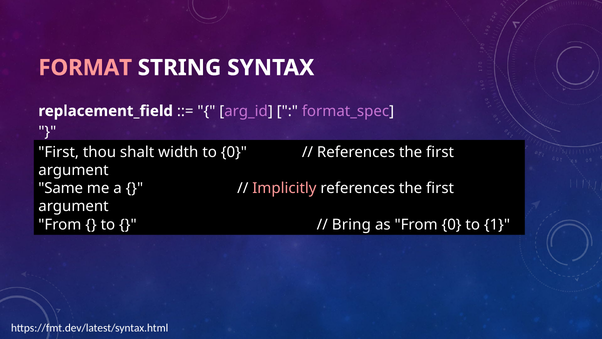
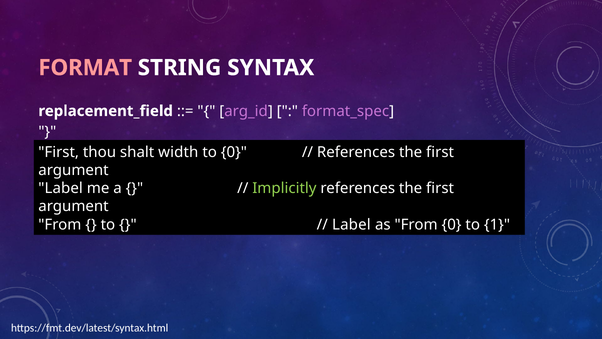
Same at (61, 188): Same -> Label
Implicitly colour: pink -> light green
Bring at (351, 224): Bring -> Label
